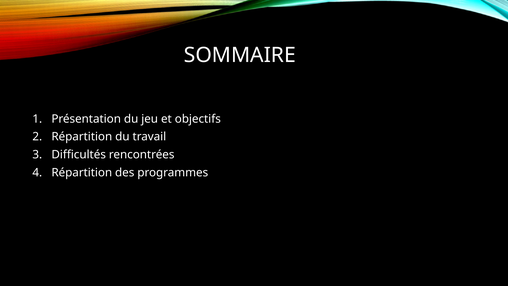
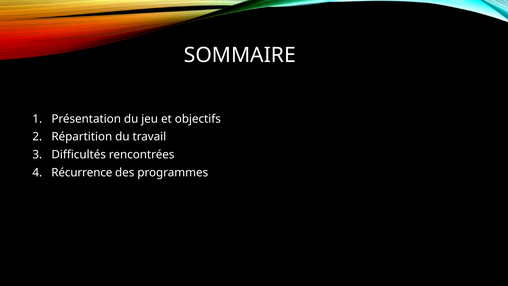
Répartition at (82, 172): Répartition -> Récurrence
